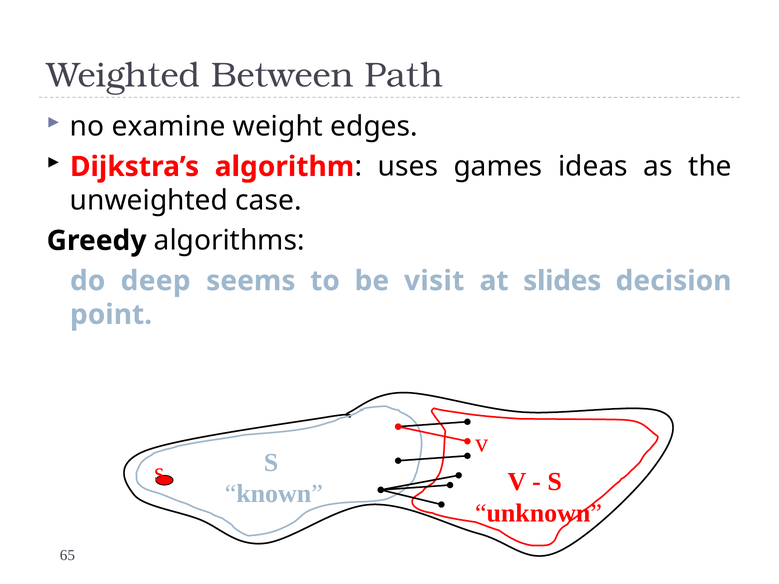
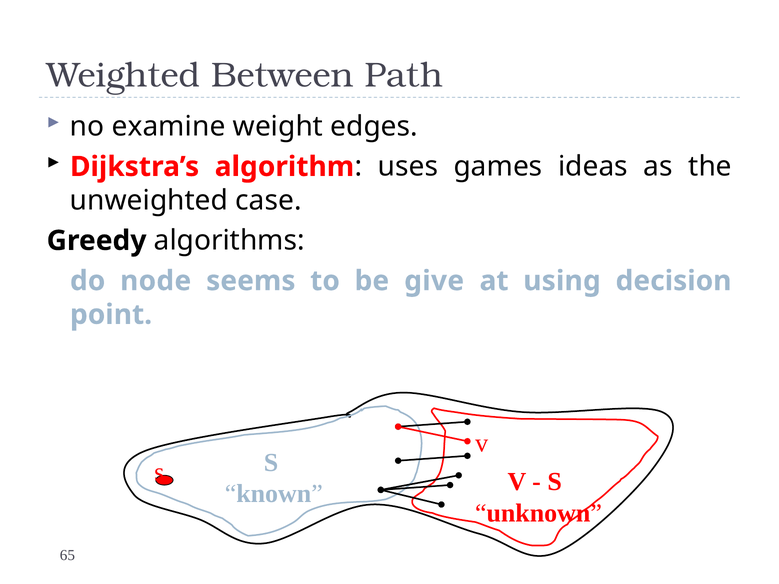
deep: deep -> node
visit: visit -> give
slides: slides -> using
